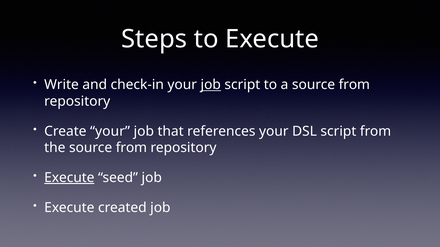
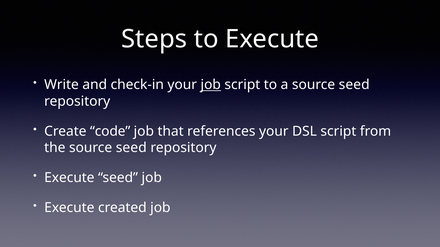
a source from: from -> seed
Create your: your -> code
the source from: from -> seed
Execute at (69, 178) underline: present -> none
